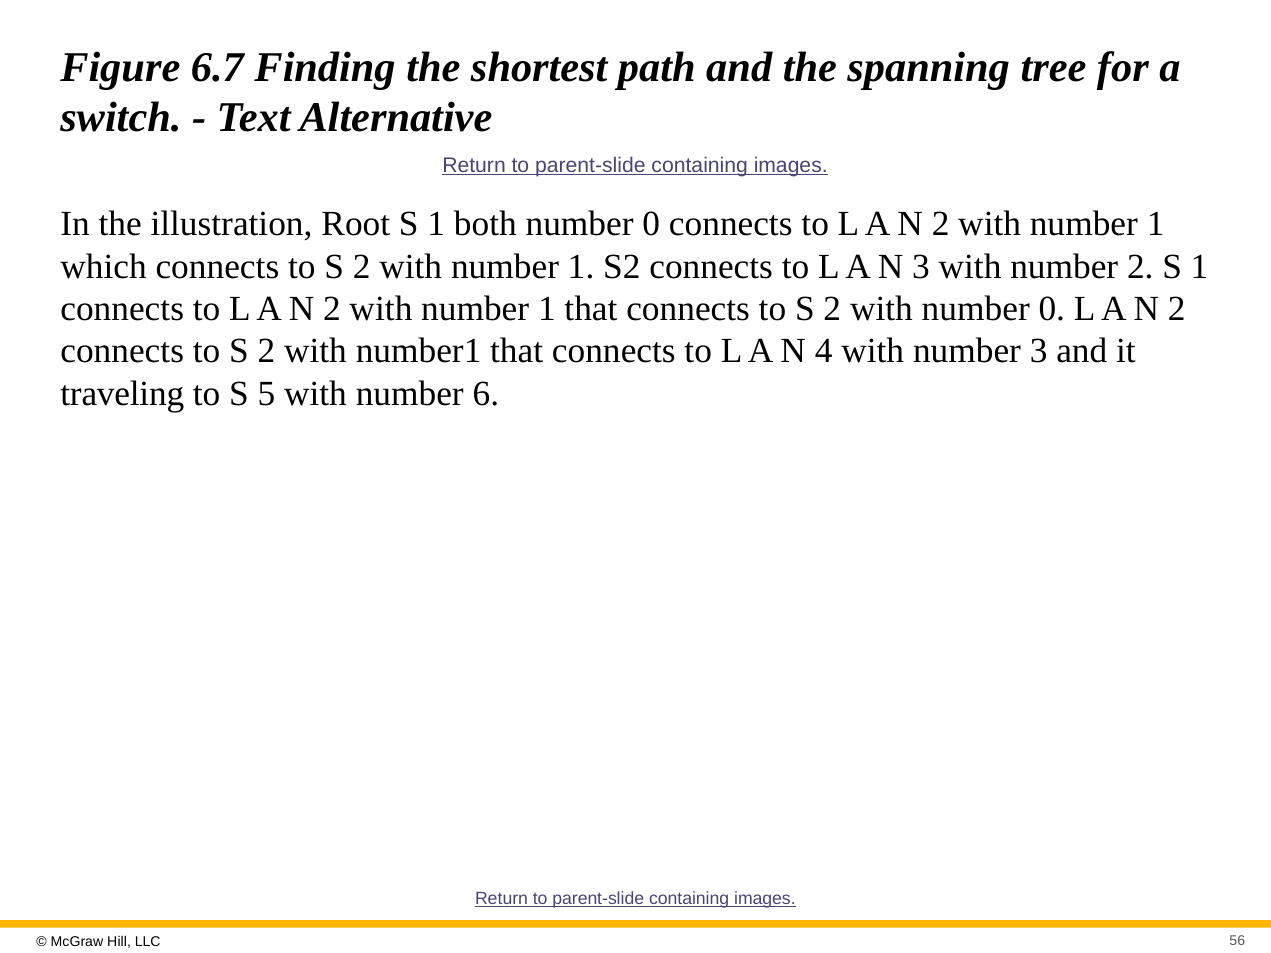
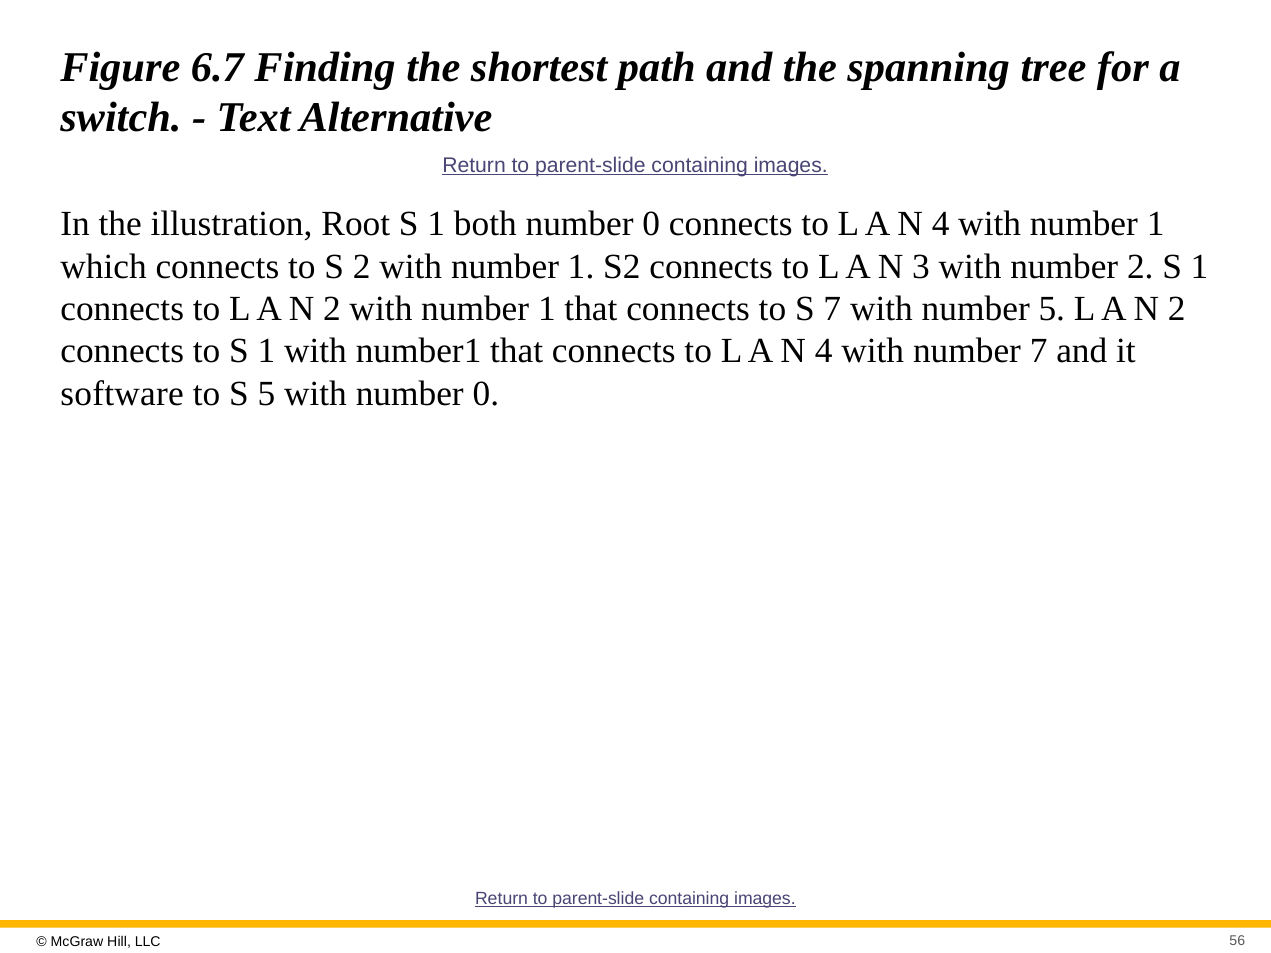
2 at (941, 224): 2 -> 4
2 at (832, 309): 2 -> 7
with number 0: 0 -> 5
2 at (266, 351): 2 -> 1
number 3: 3 -> 7
traveling: traveling -> software
with number 6: 6 -> 0
